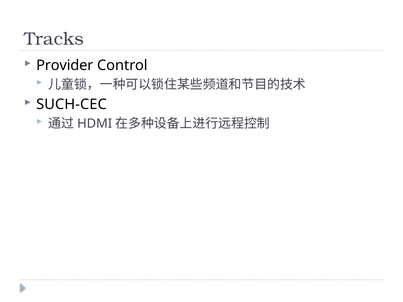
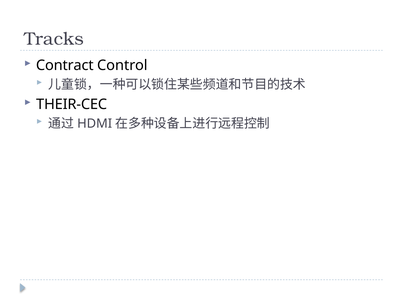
Provider: Provider -> Contract
SUCH-CEC: SUCH-CEC -> THEIR-CEC
